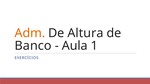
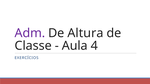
Adm colour: orange -> purple
Banco: Banco -> Classe
1: 1 -> 4
